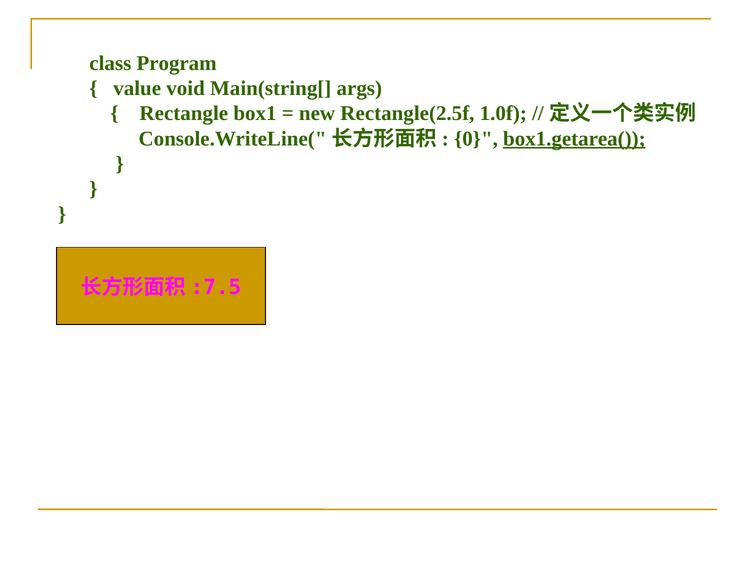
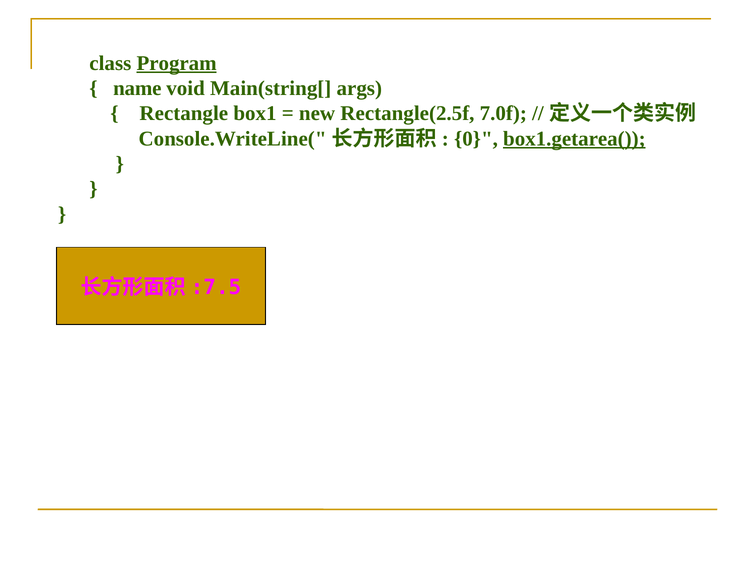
Program underline: none -> present
value: value -> name
1.0f: 1.0f -> 7.0f
